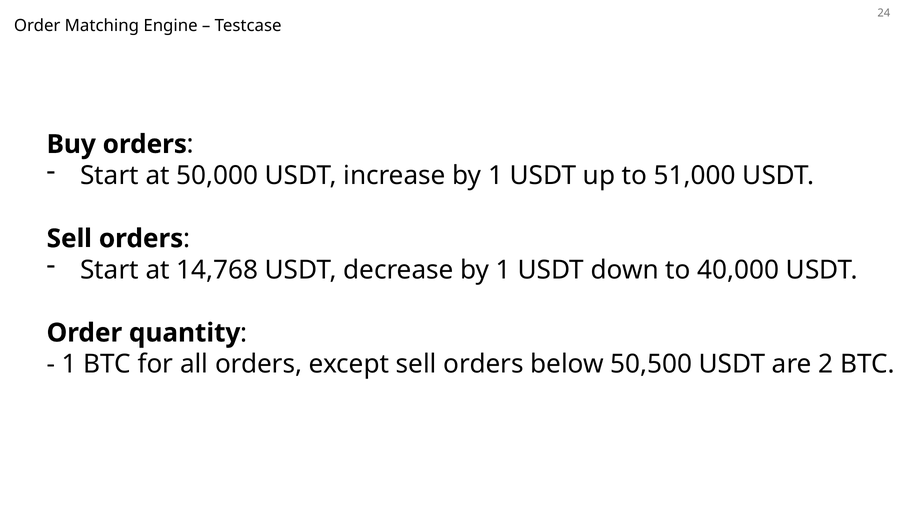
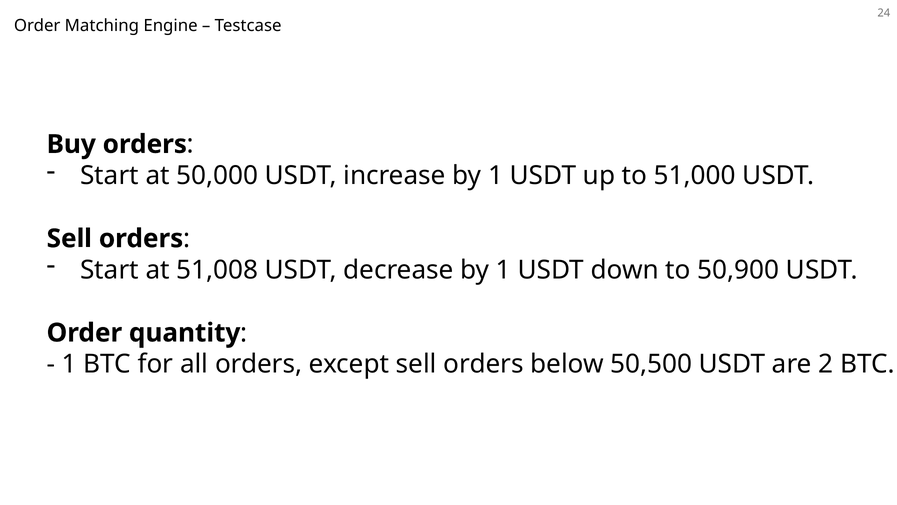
14,768: 14,768 -> 51,008
40,000: 40,000 -> 50,900
